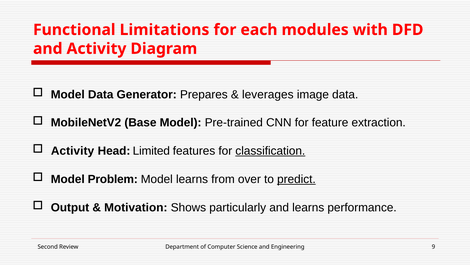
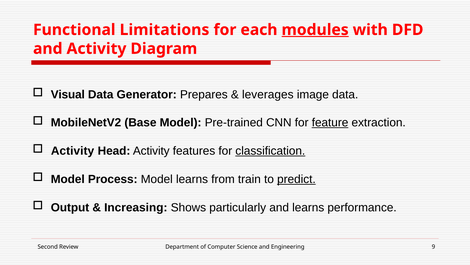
modules underline: none -> present
Model at (68, 94): Model -> Visual
feature underline: none -> present
Head Limited: Limited -> Activity
Problem: Problem -> Process
over: over -> train
Motivation: Motivation -> Increasing
